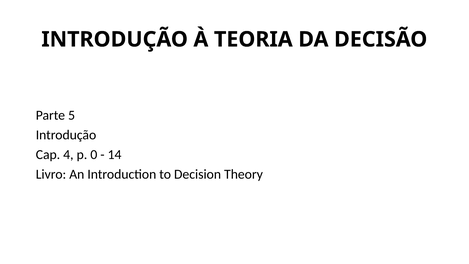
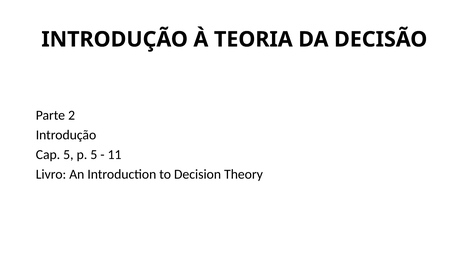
5: 5 -> 2
Cap 4: 4 -> 5
p 0: 0 -> 5
14: 14 -> 11
